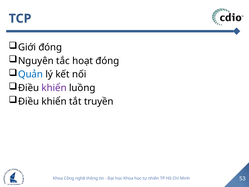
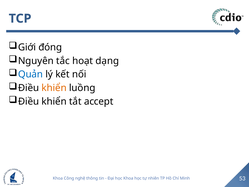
hoạt đóng: đóng -> dạng
khiển at (54, 88) colour: purple -> orange
truyền: truyền -> accept
